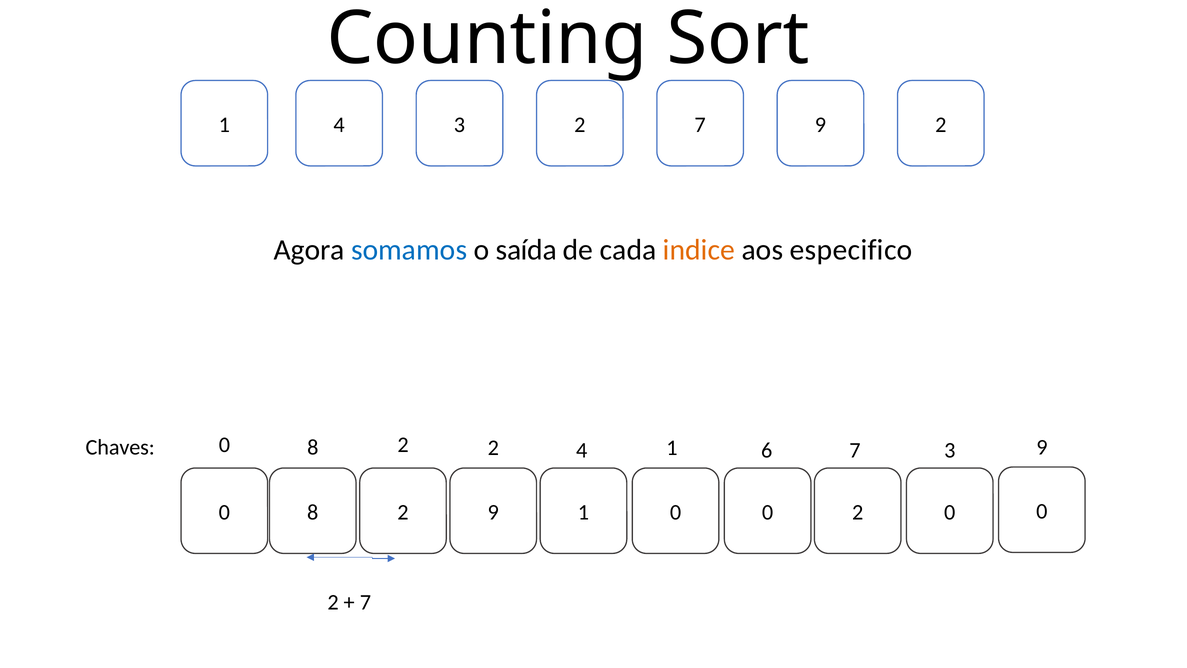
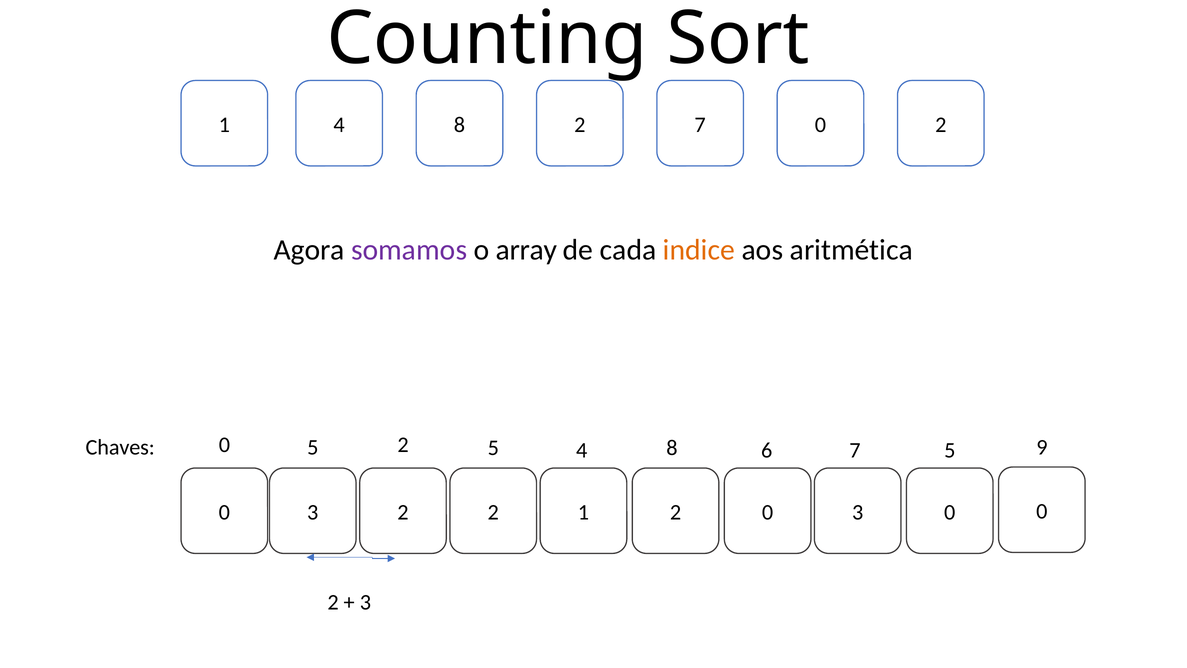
1 4 3: 3 -> 8
7 9: 9 -> 0
somamos colour: blue -> purple
saída: saída -> array
especifico: especifico -> aritmética
8 at (313, 447): 8 -> 5
2 2: 2 -> 5
1 at (672, 448): 1 -> 8
7 3: 3 -> 5
8 at (313, 512): 8 -> 3
2 9: 9 -> 2
1 0: 0 -> 2
2 at (858, 512): 2 -> 3
7 at (365, 602): 7 -> 3
